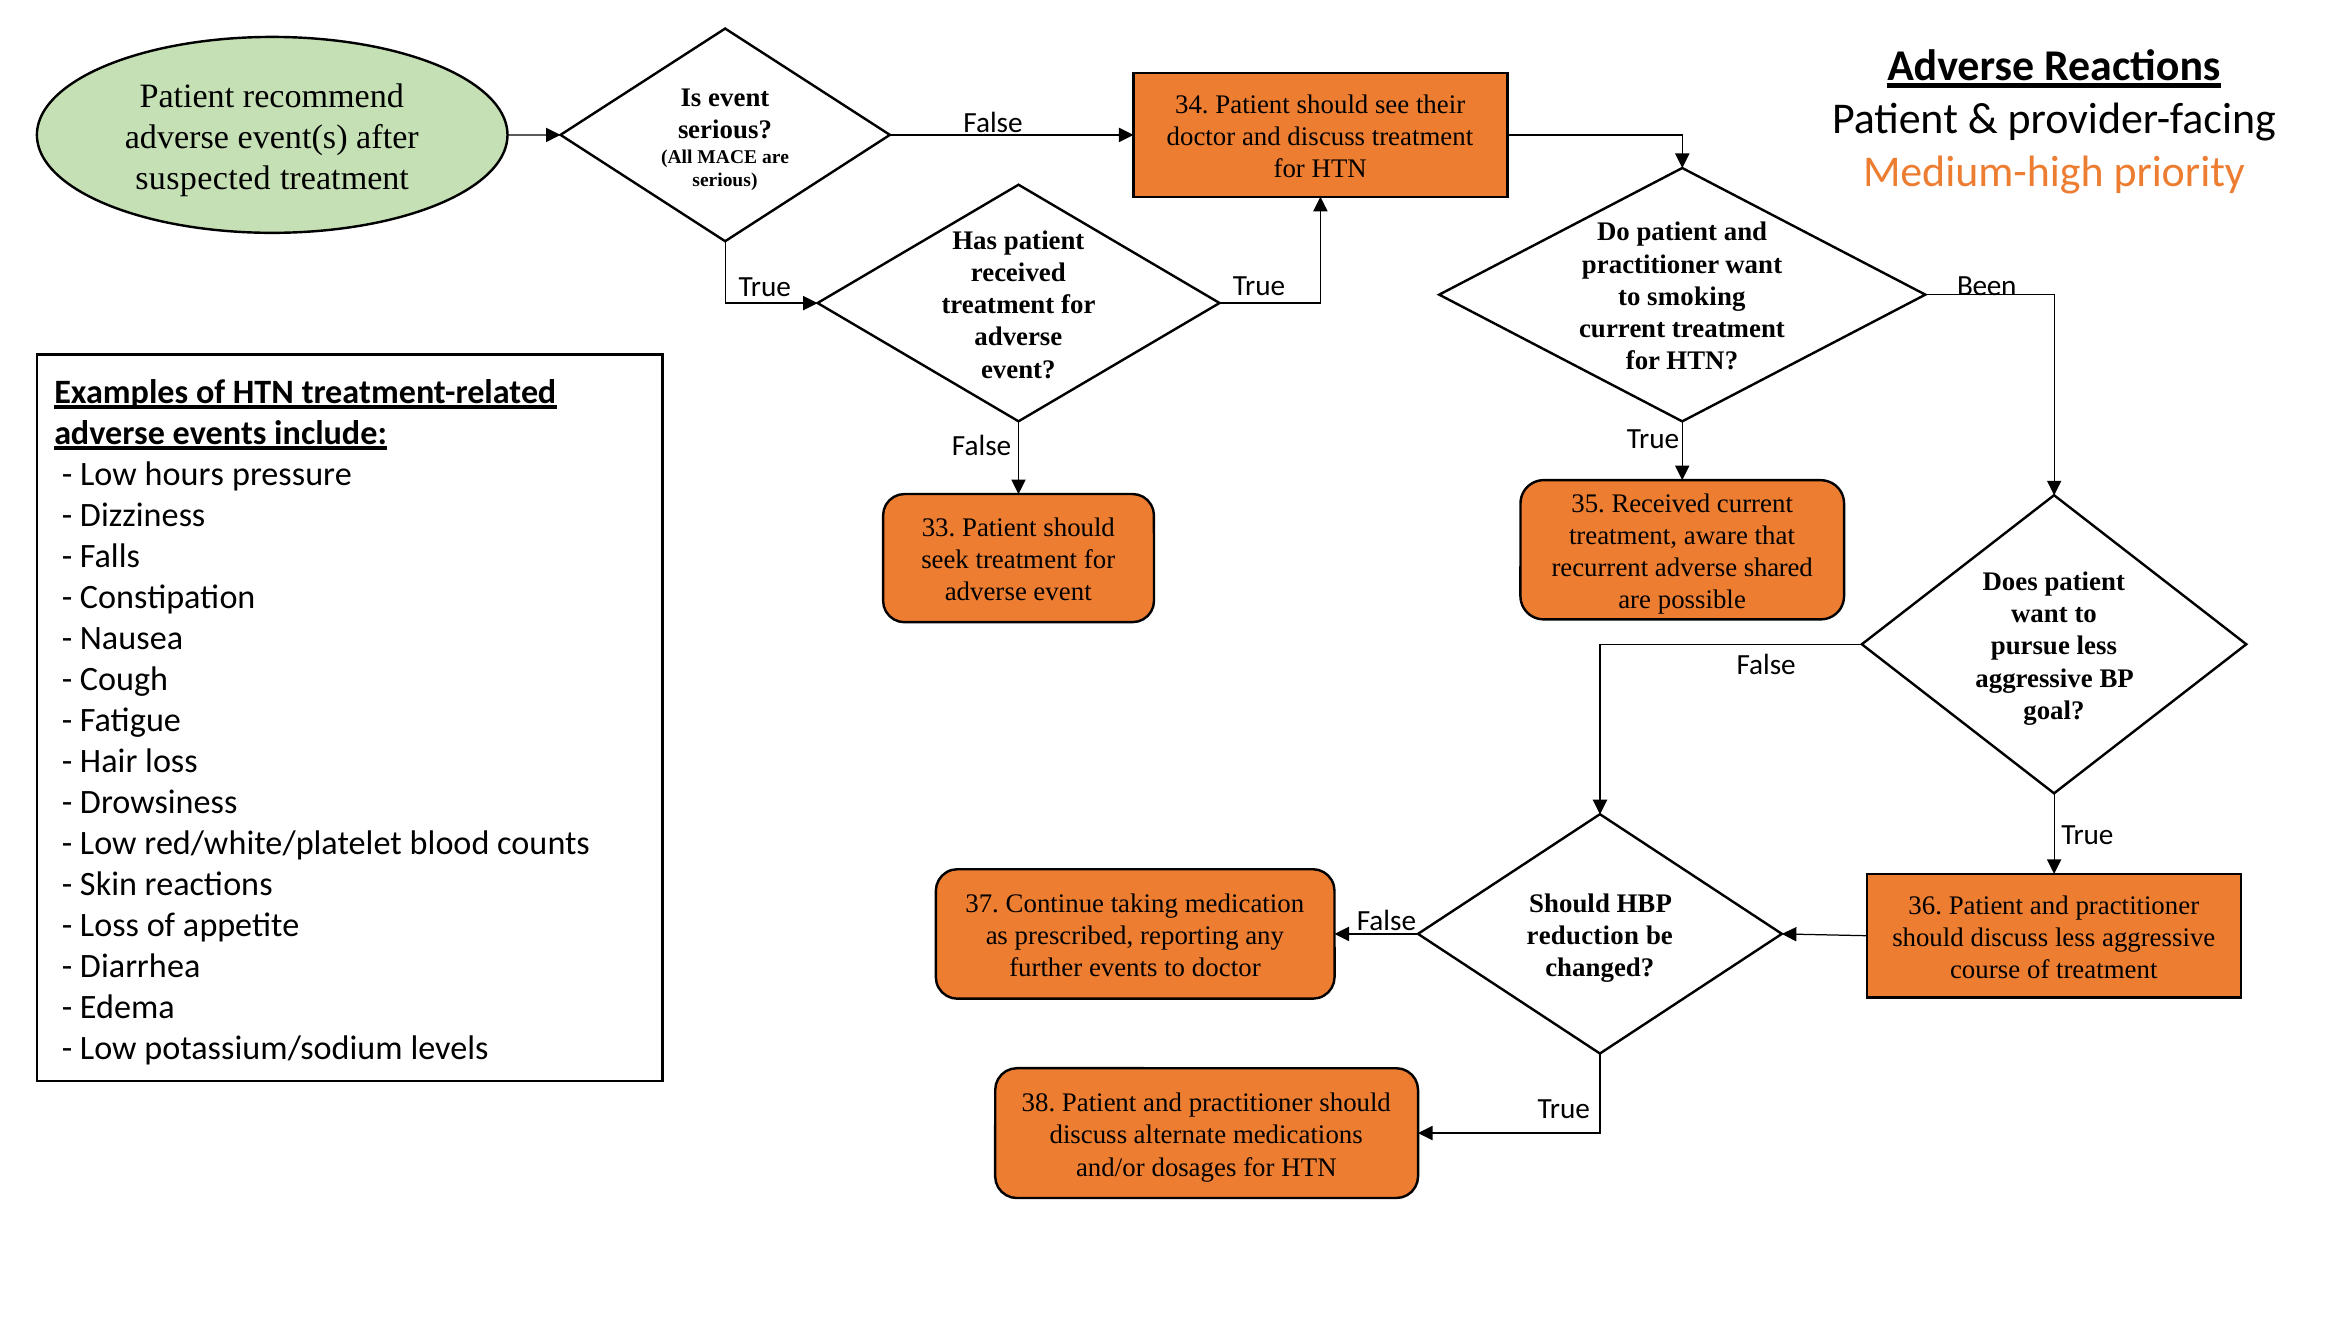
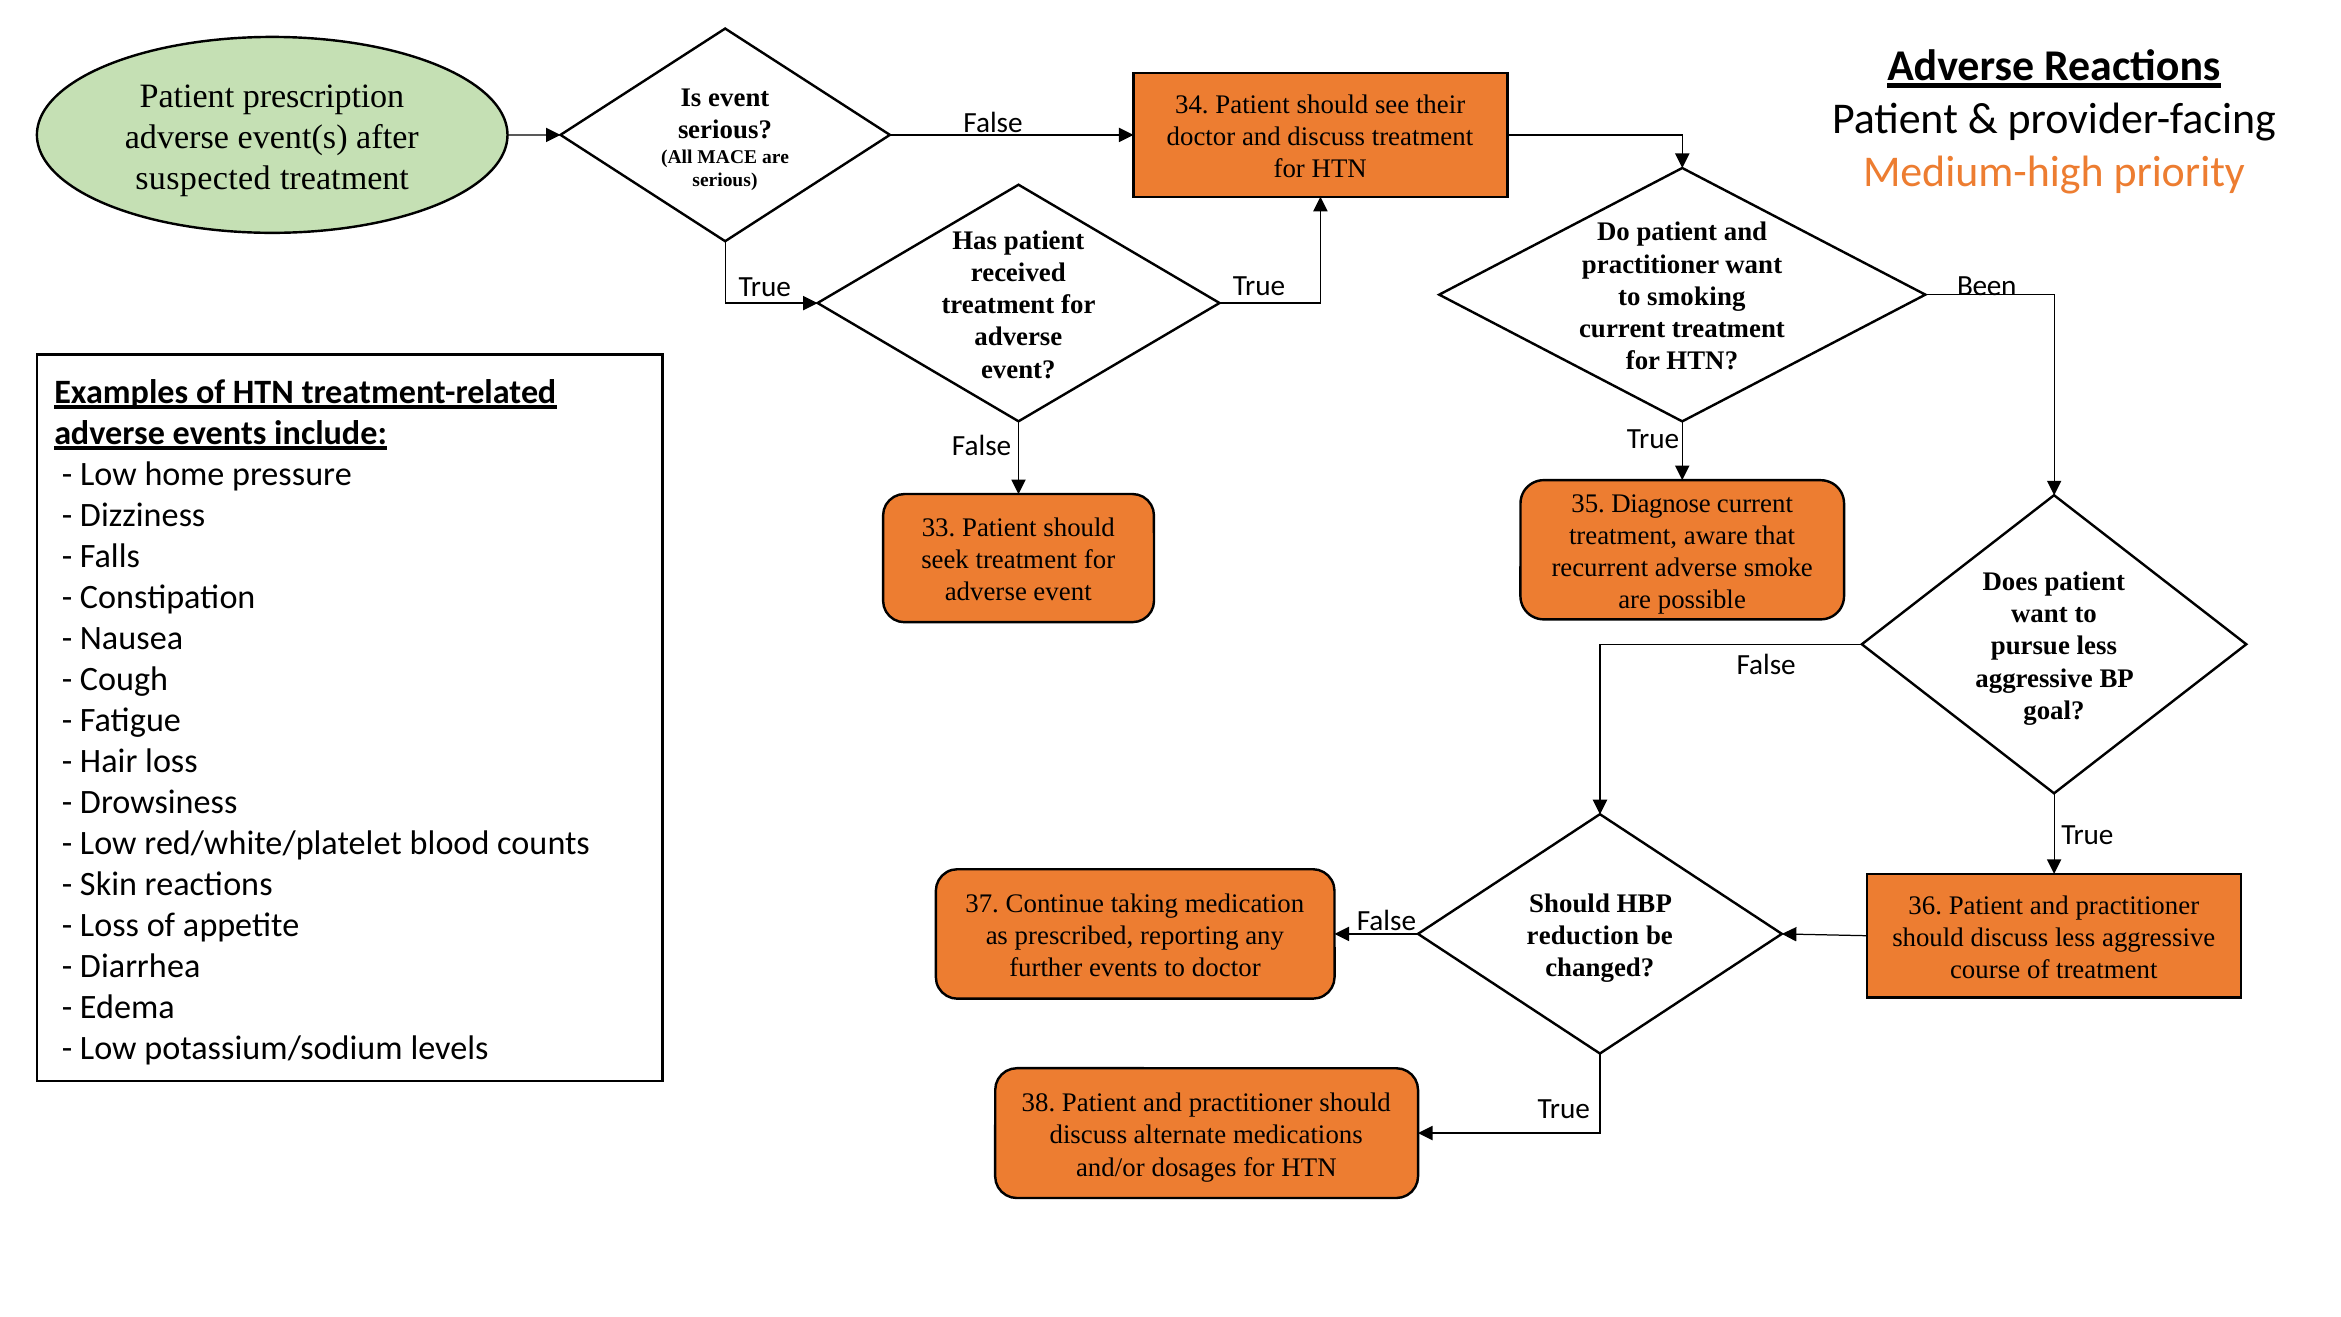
recommend: recommend -> prescription
hours: hours -> home
35 Received: Received -> Diagnose
shared: shared -> smoke
